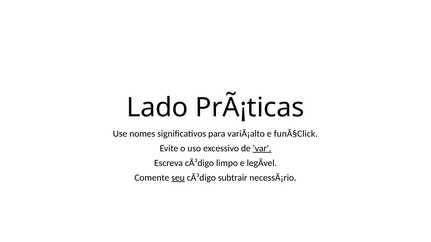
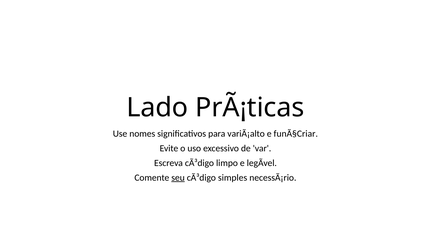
funÃ§Click: funÃ§Click -> funÃ§Criar
var underline: present -> none
subtrair: subtrair -> simples
